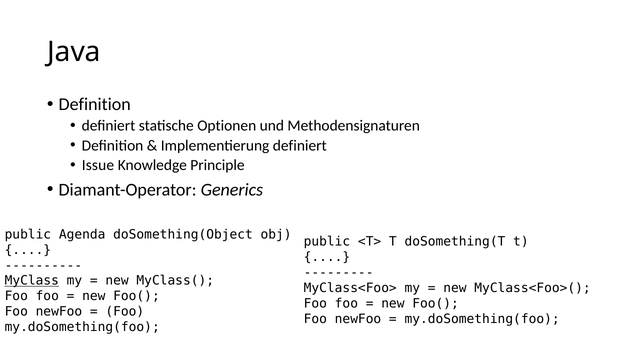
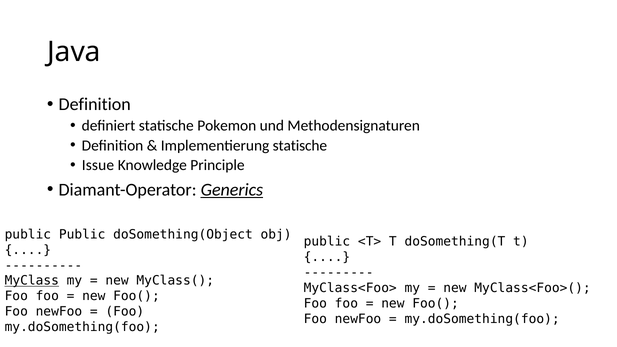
Optionen: Optionen -> Pokemon
Implementierung definiert: definiert -> statische
Generics underline: none -> present
public Agenda: Agenda -> Public
